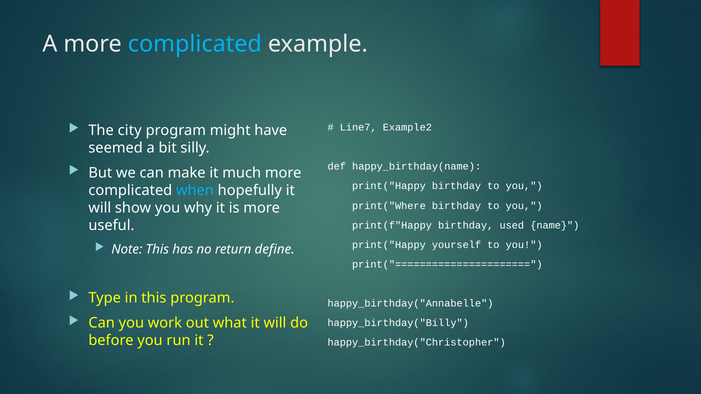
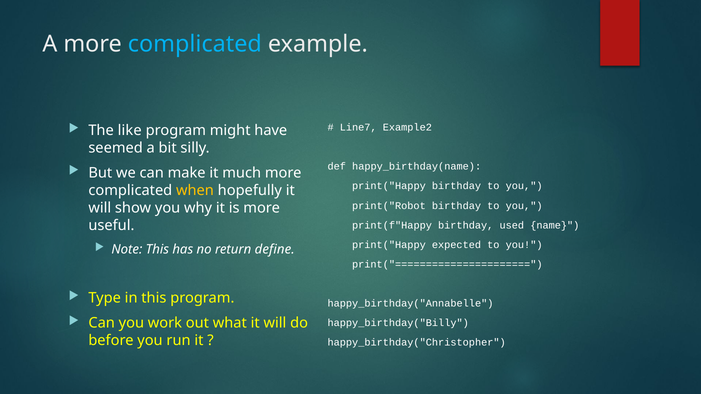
city: city -> like
when colour: light blue -> yellow
print("Where: print("Where -> print("Robot
yourself: yourself -> expected
